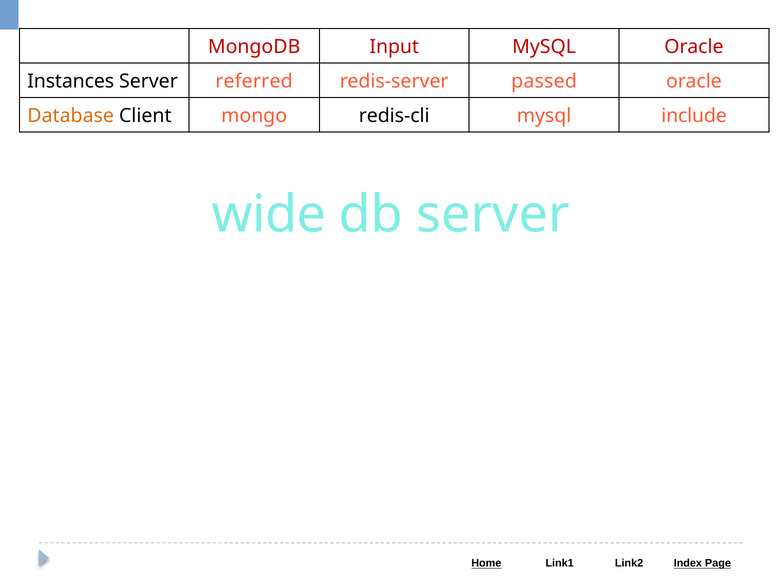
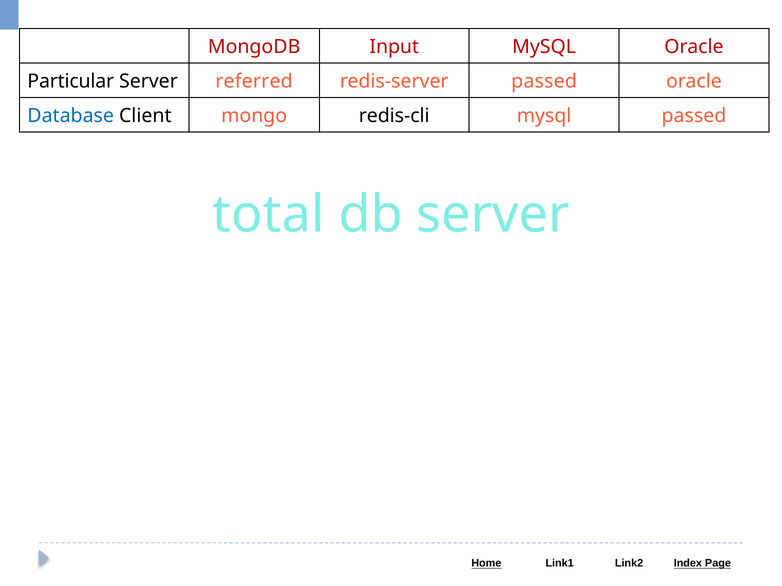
Instances: Instances -> Particular
Database colour: orange -> blue
mysql include: include -> passed
wide: wide -> total
